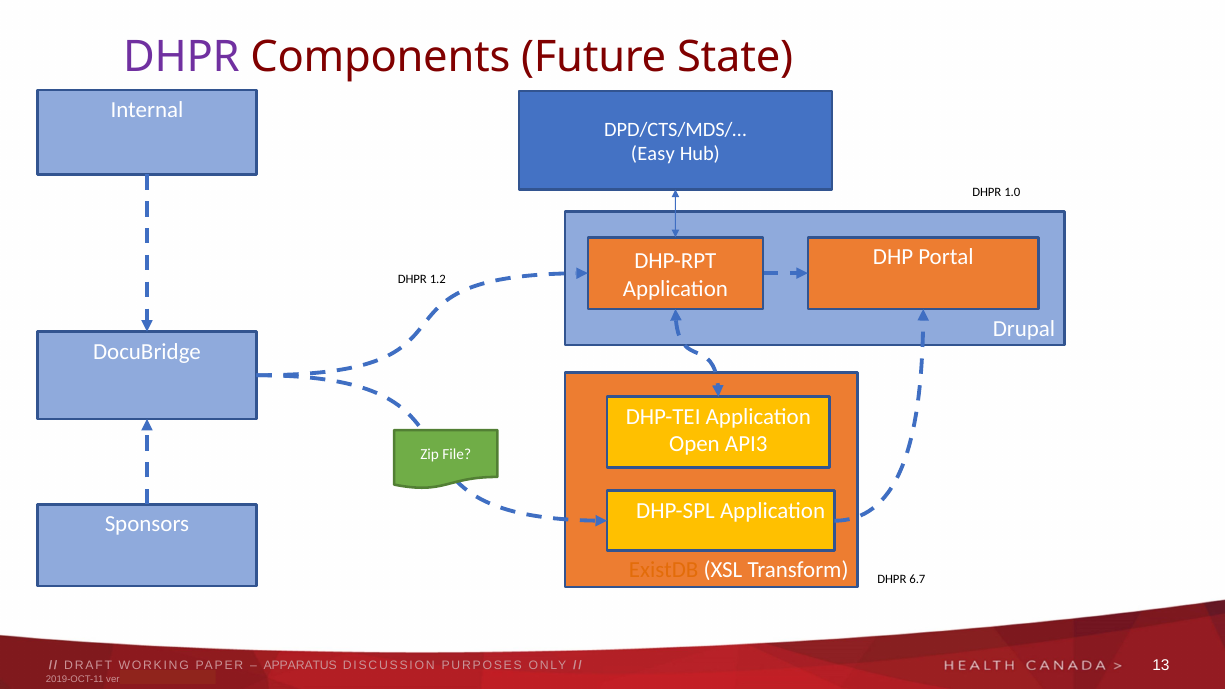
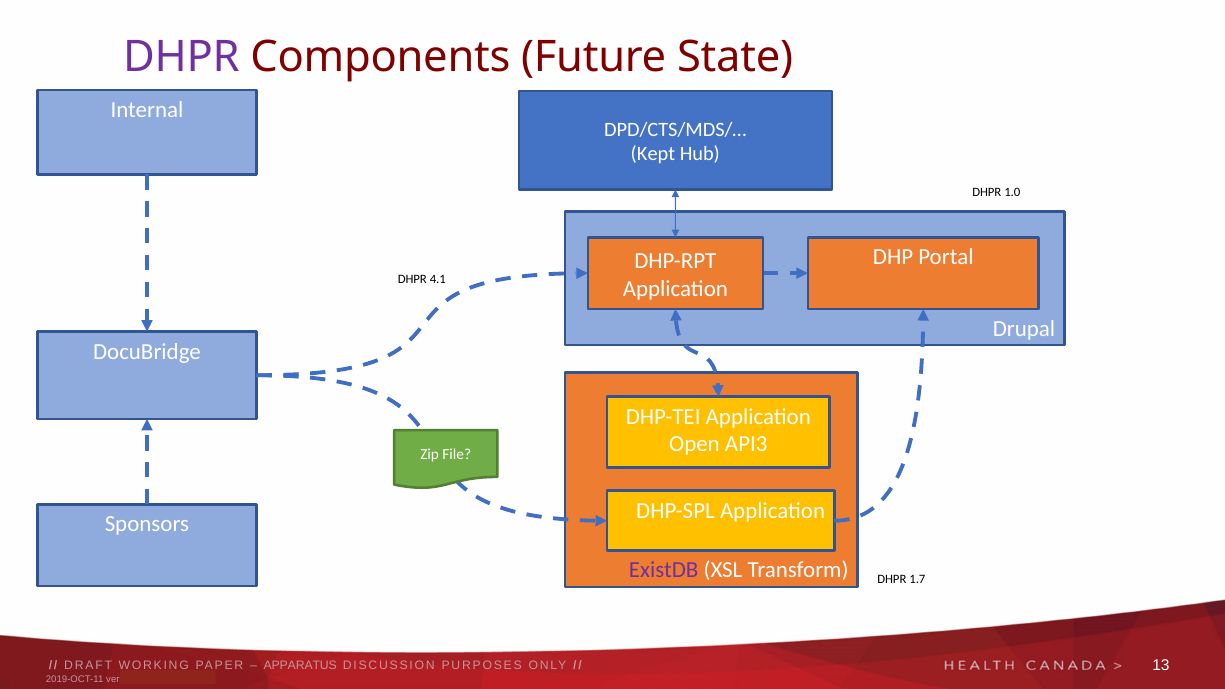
Easy: Easy -> Kept
1.2: 1.2 -> 4.1
ExistDB colour: orange -> purple
6.7: 6.7 -> 1.7
